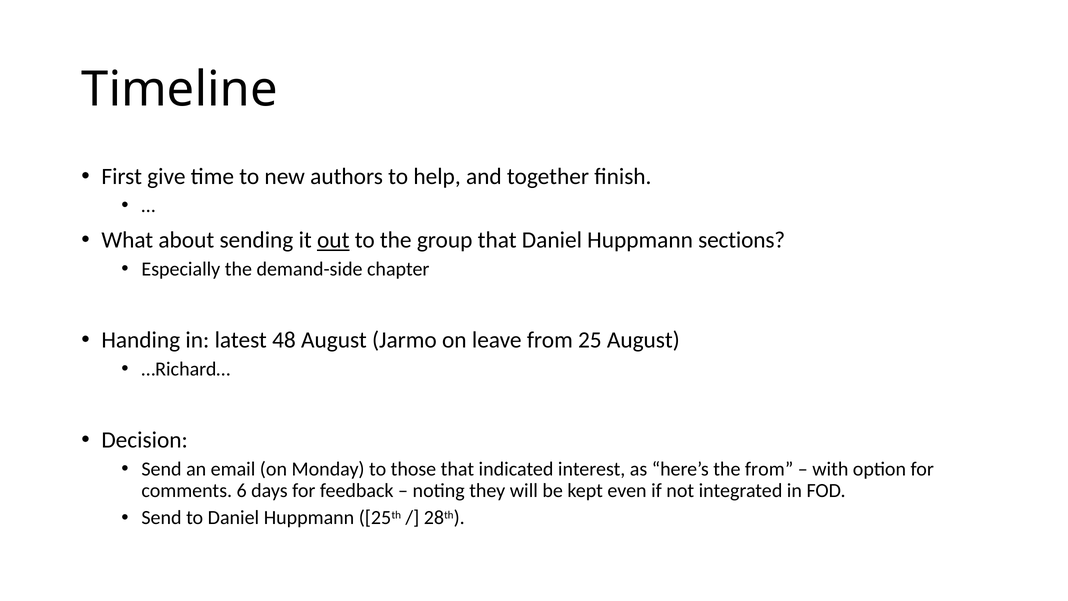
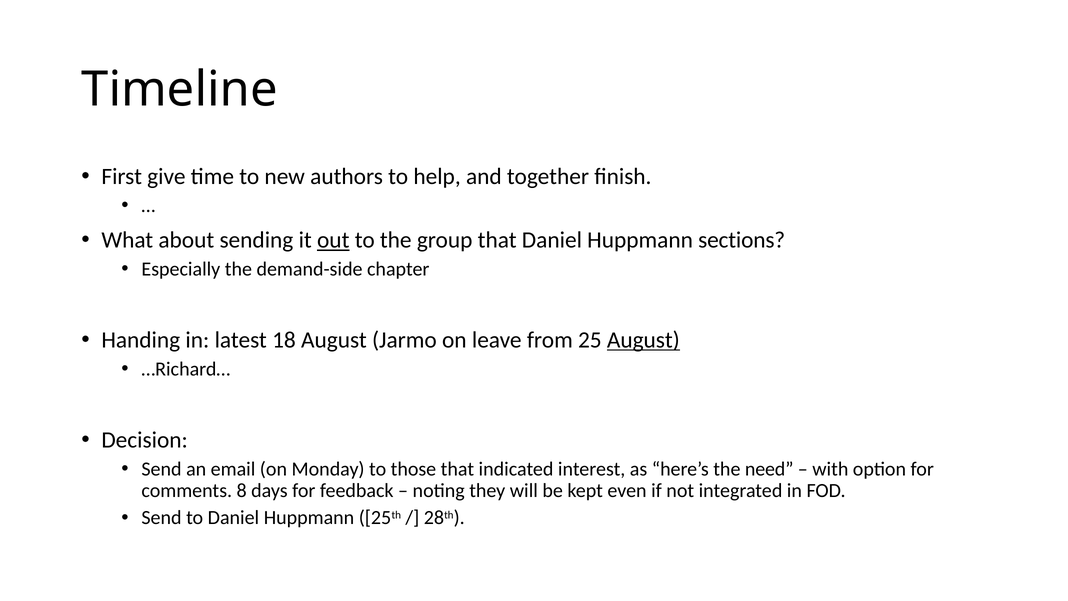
48: 48 -> 18
August at (643, 340) underline: none -> present
the from: from -> need
6: 6 -> 8
